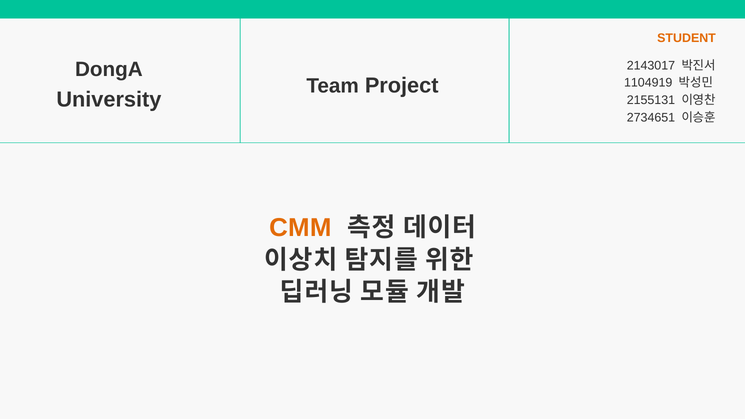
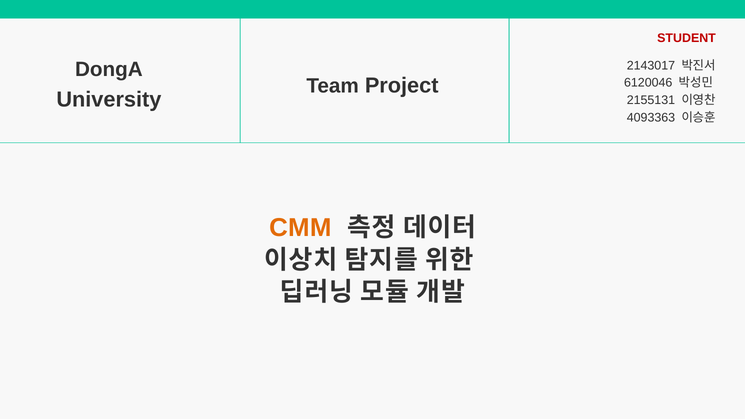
STUDENT colour: orange -> red
1104919: 1104919 -> 6120046
2734651: 2734651 -> 4093363
